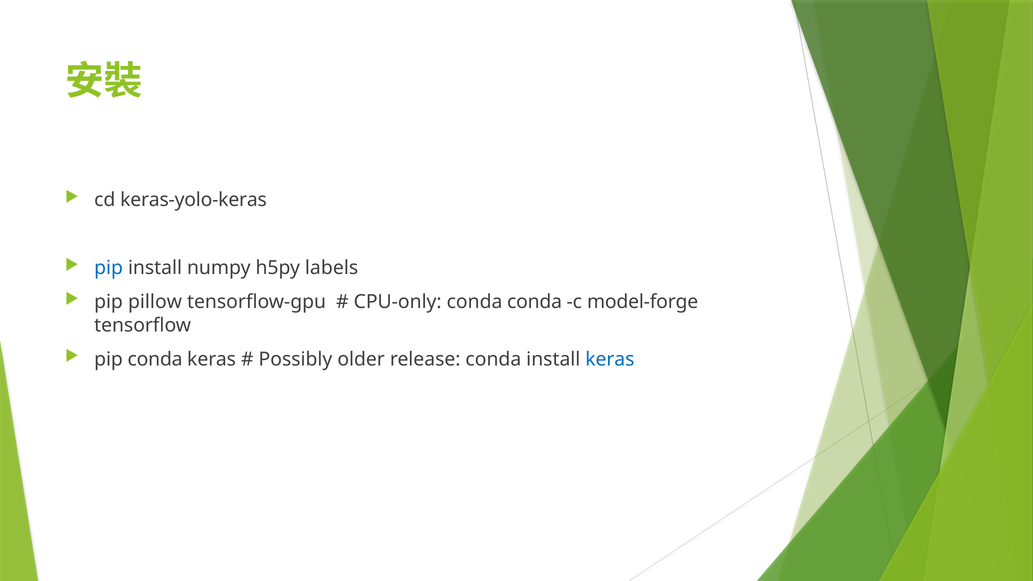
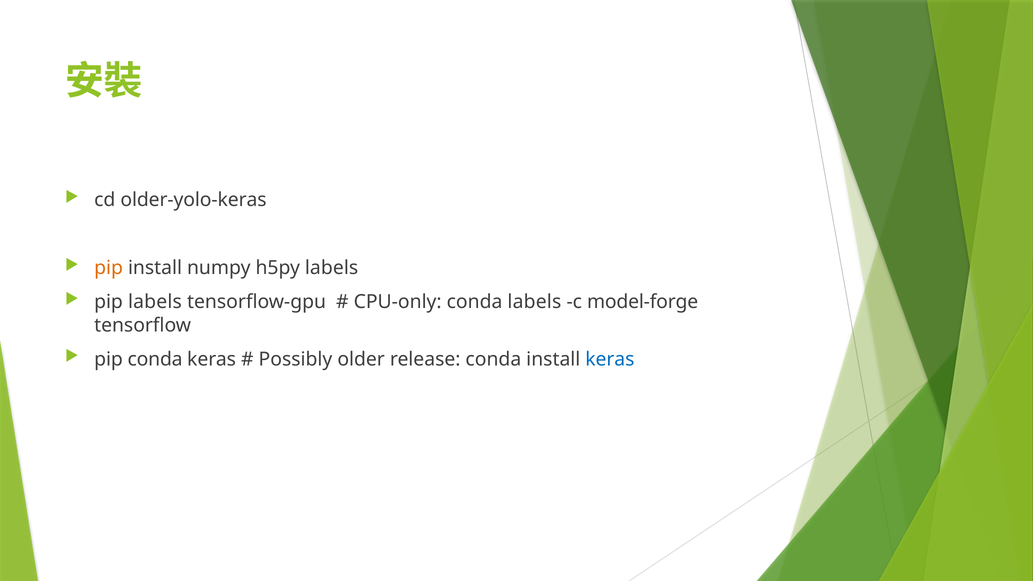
keras-yolo-keras: keras-yolo-keras -> older-yolo-keras
pip at (109, 268) colour: blue -> orange
pip pillow: pillow -> labels
conda conda: conda -> labels
